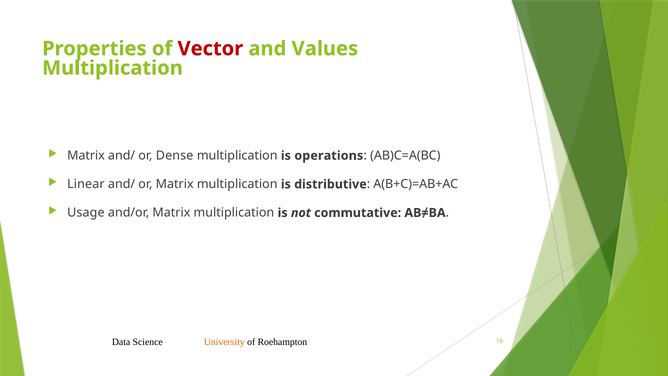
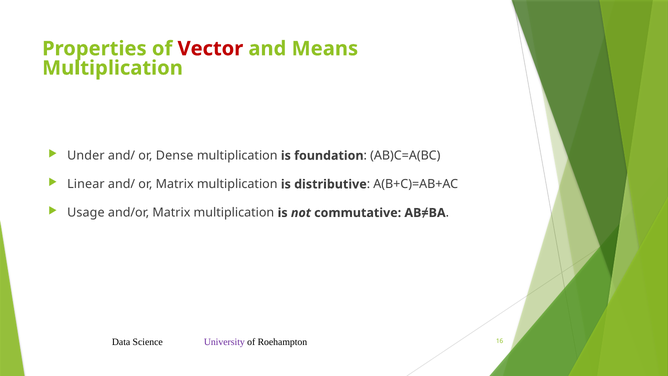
Values: Values -> Means
Matrix at (86, 156): Matrix -> Under
operations: operations -> foundation
University colour: orange -> purple
